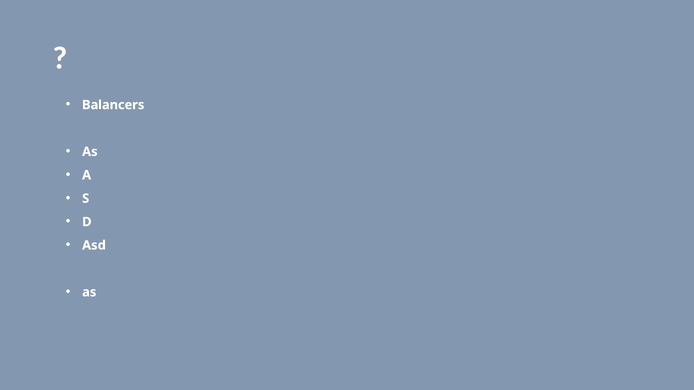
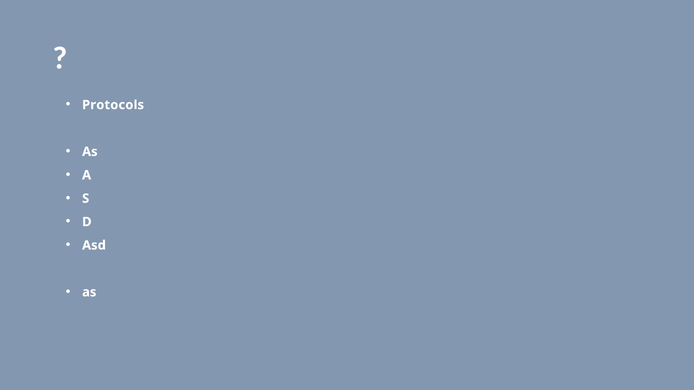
Balancers: Balancers -> Protocols
